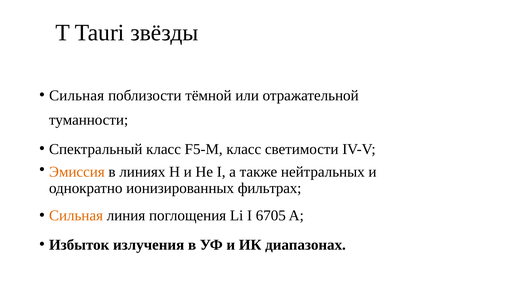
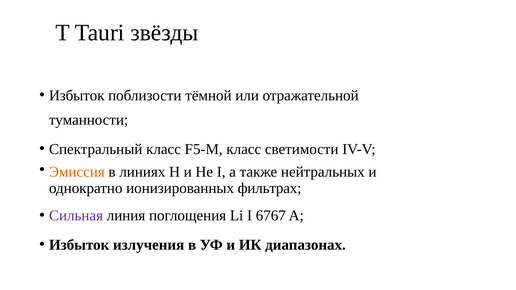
Сильная at (77, 96): Сильная -> Избыток
Сильная at (76, 216) colour: orange -> purple
6705: 6705 -> 6767
